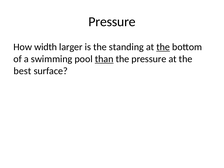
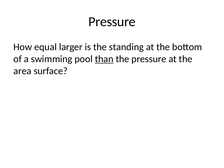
width: width -> equal
the at (163, 47) underline: present -> none
best: best -> area
